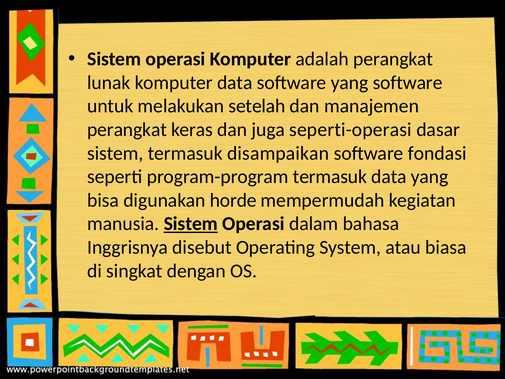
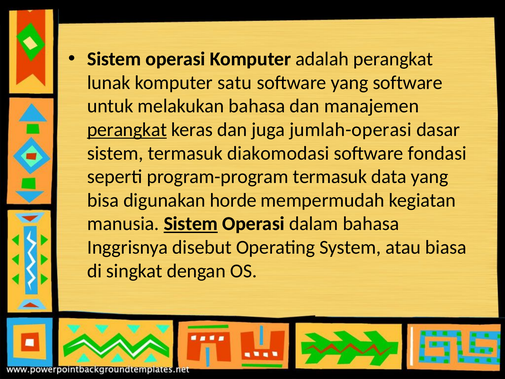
komputer data: data -> satu
melakukan setelah: setelah -> bahasa
perangkat at (127, 130) underline: none -> present
seperti-operasi: seperti-operasi -> jumlah-operasi
disampaikan: disampaikan -> diakomodasi
